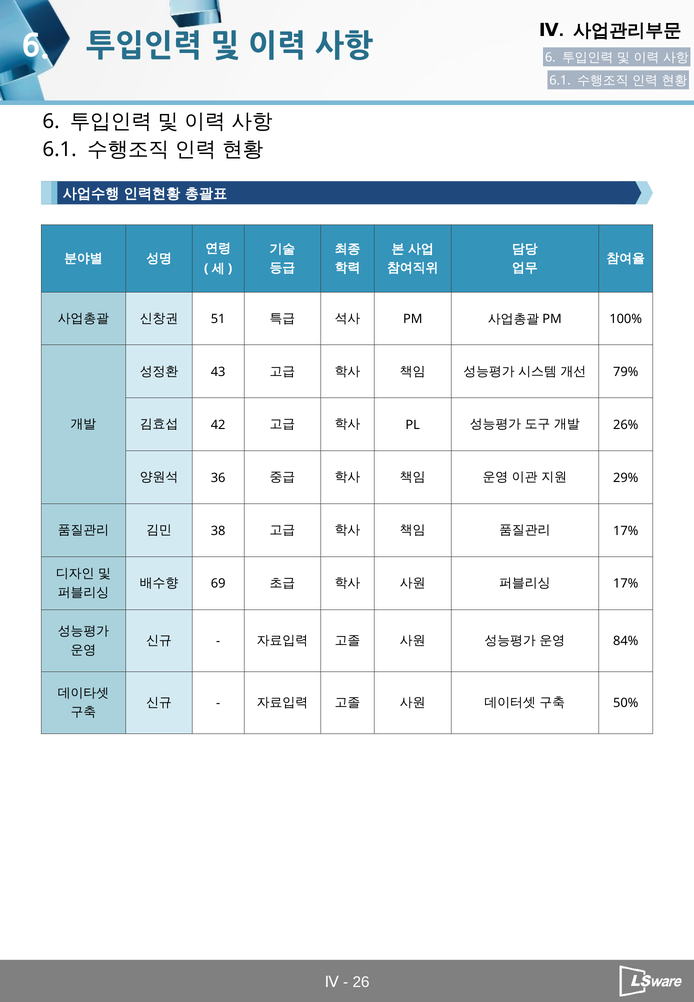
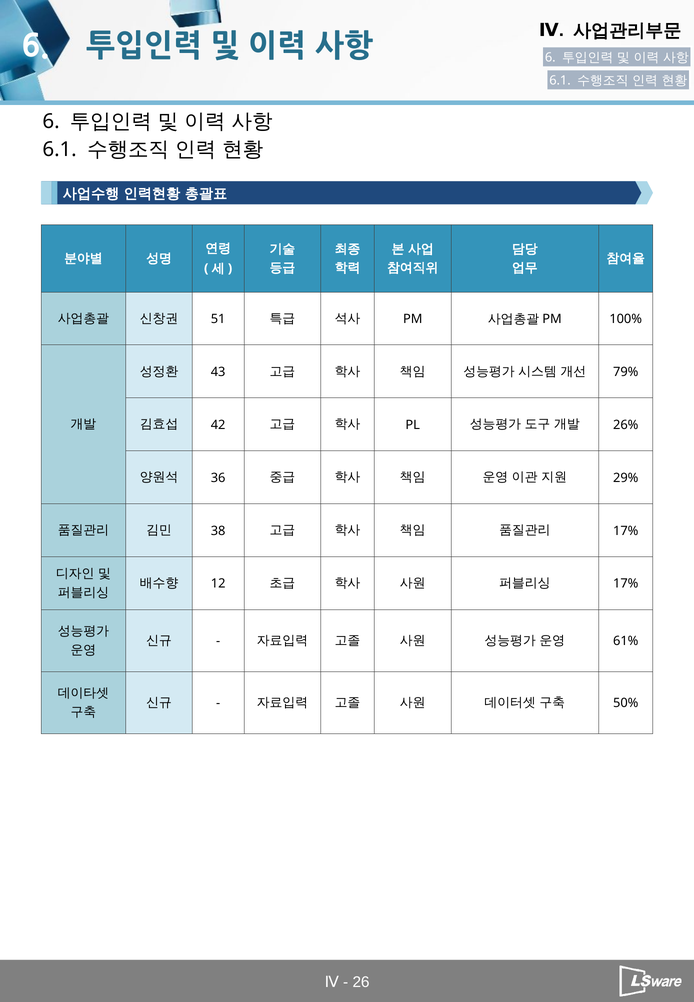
69: 69 -> 12
84%: 84% -> 61%
